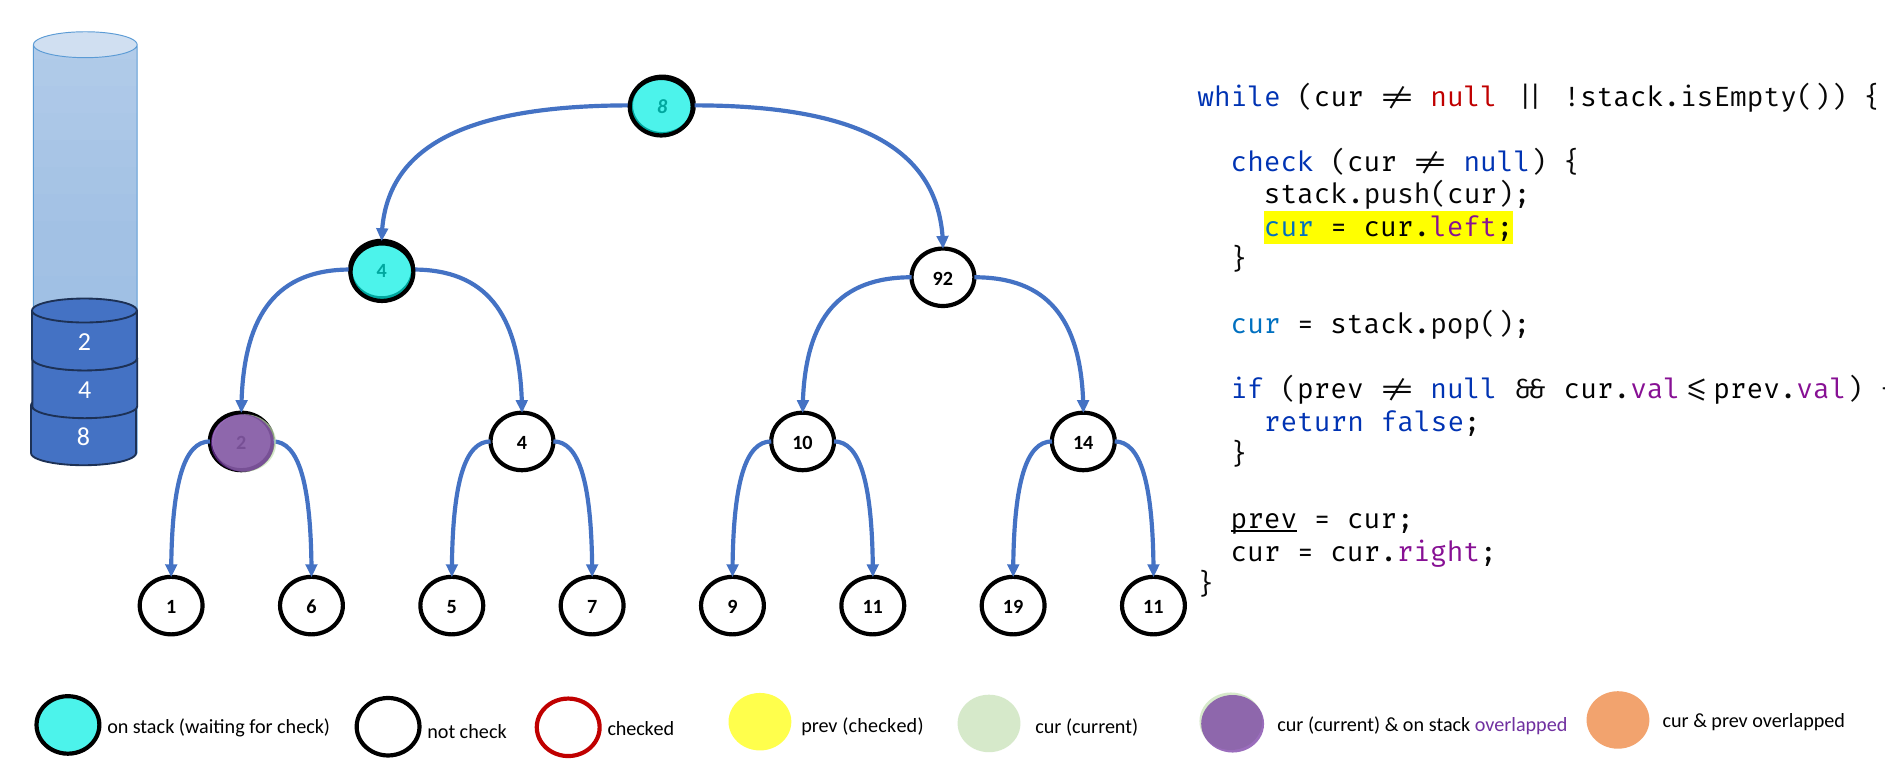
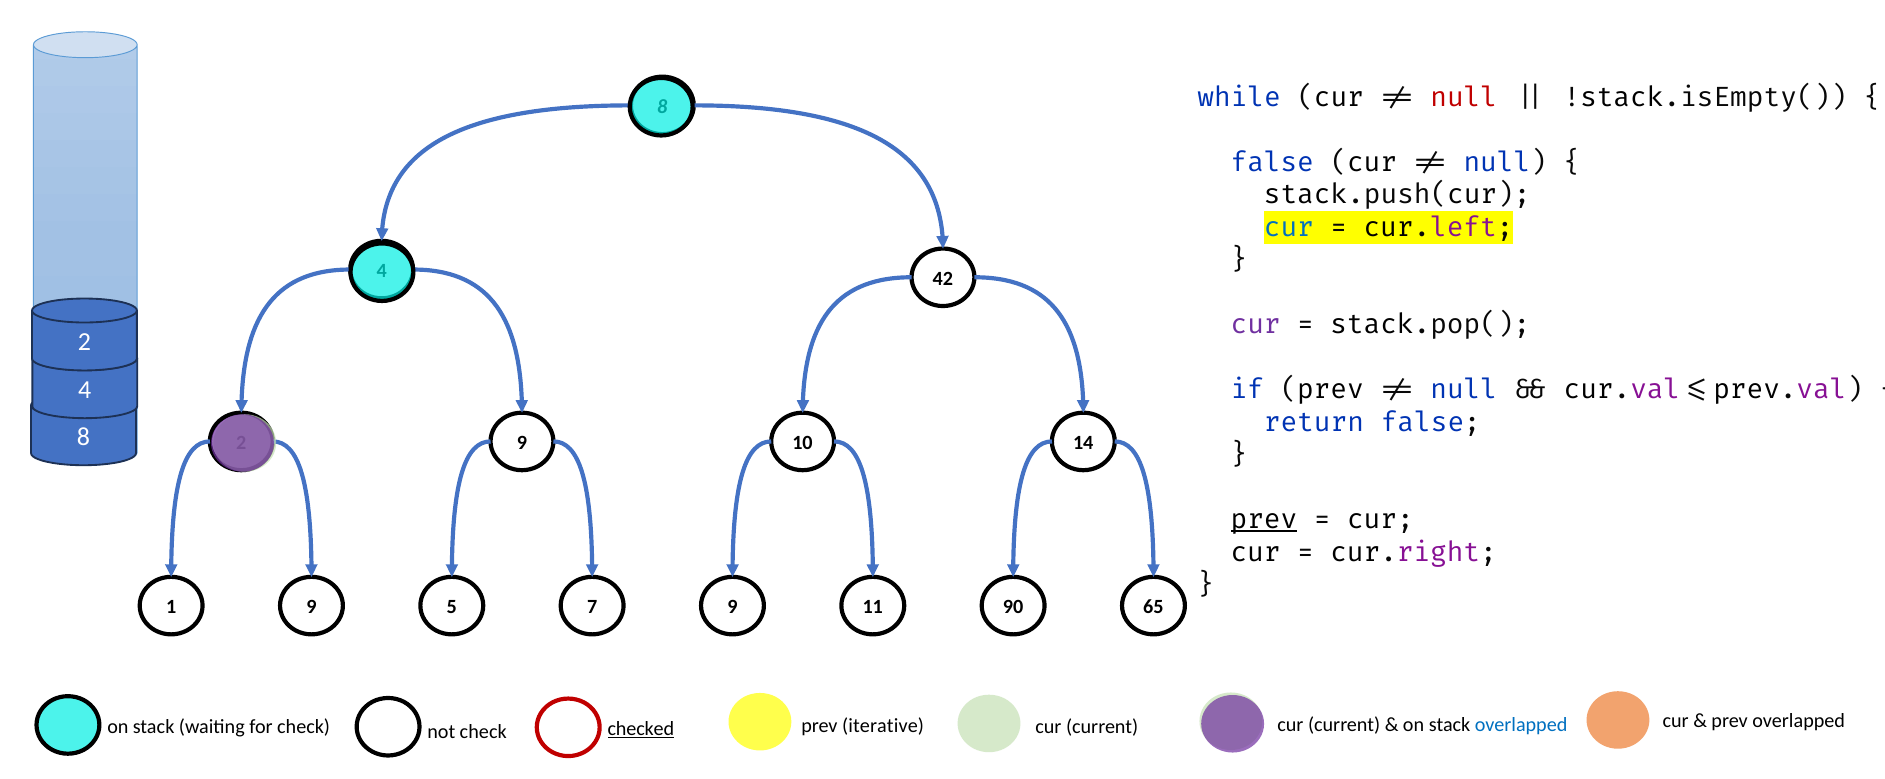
check at (1272, 162): check -> false
92: 92 -> 42
cur at (1256, 325) colour: blue -> purple
4 at (522, 443): 4 -> 9
1 6: 6 -> 9
19: 19 -> 90
9 11: 11 -> 65
overlapped at (1521, 725) colour: purple -> blue
prev checked: checked -> iterative
checked at (641, 729) underline: none -> present
